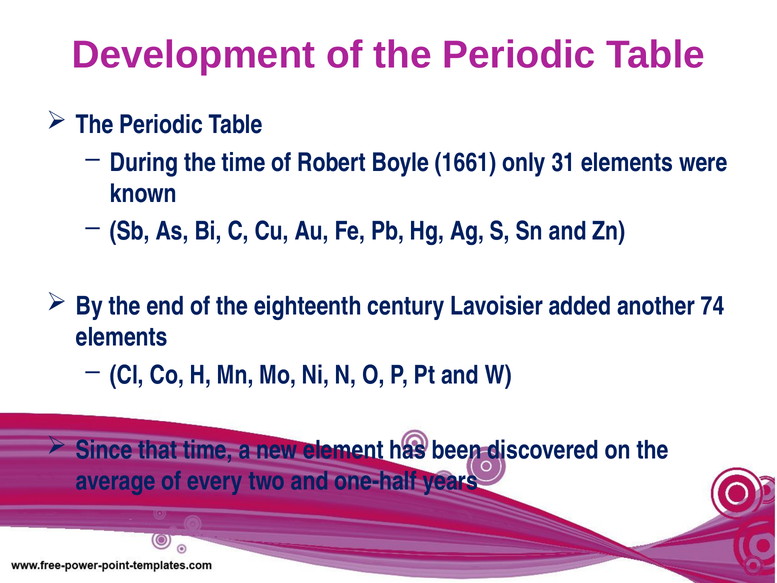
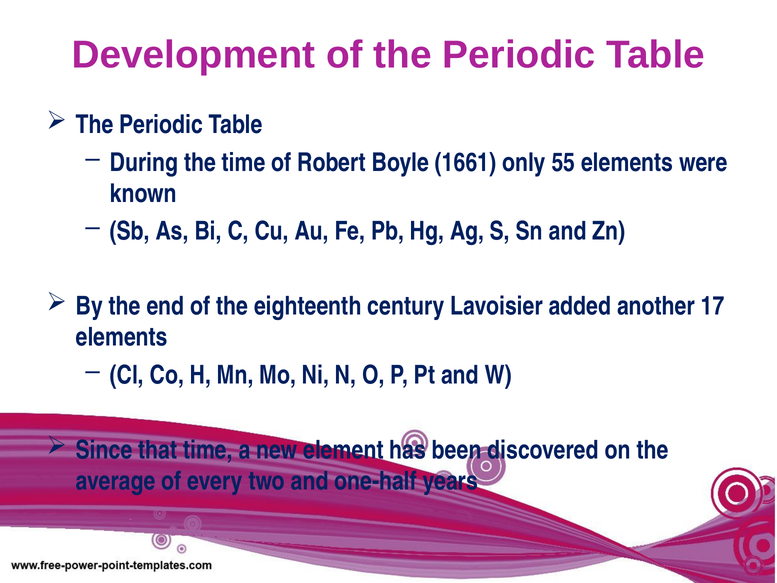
31: 31 -> 55
74: 74 -> 17
